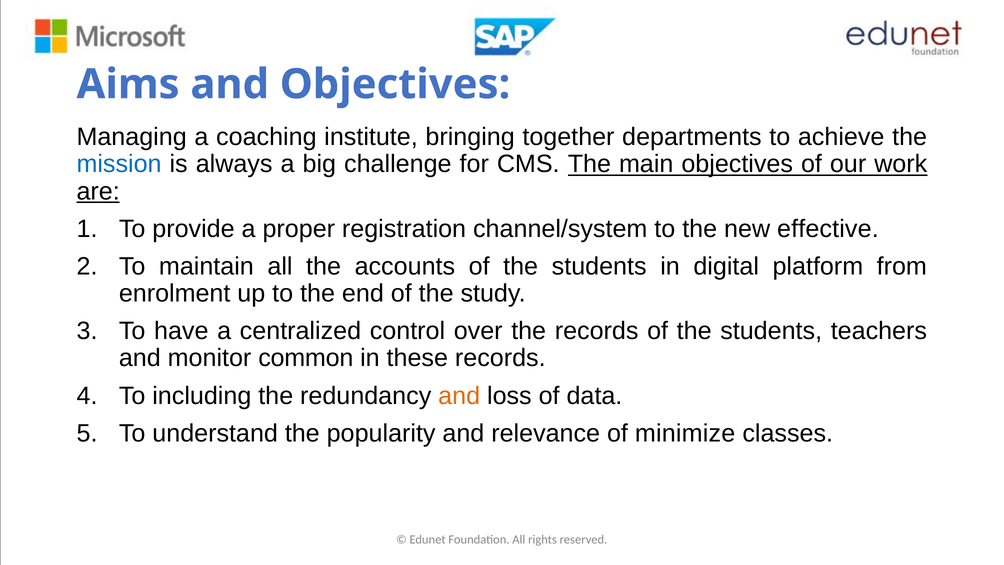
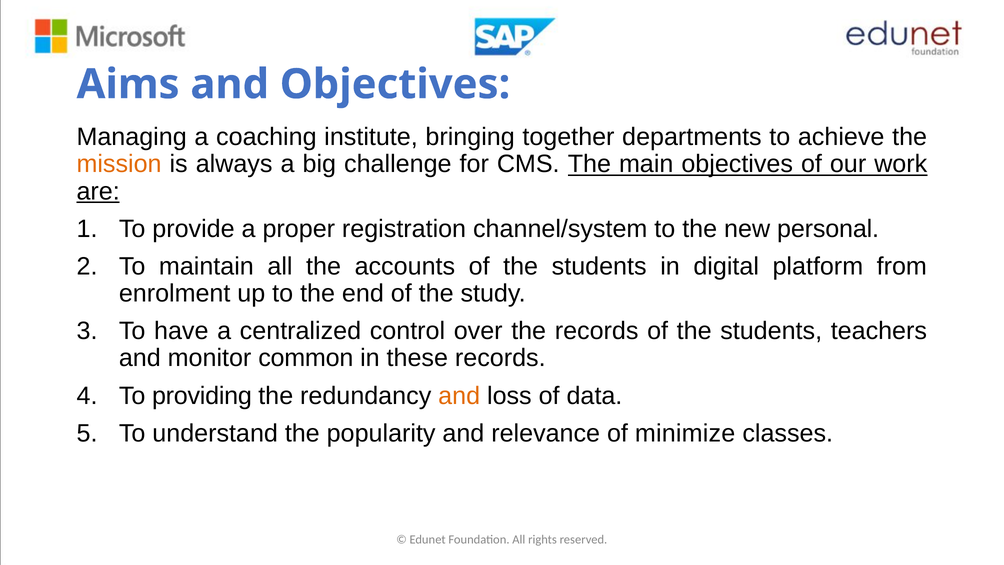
mission colour: blue -> orange
effective: effective -> personal
including: including -> providing
